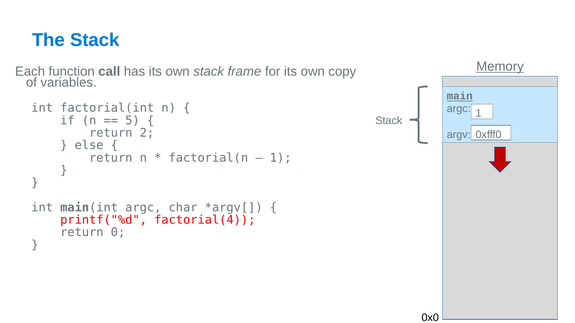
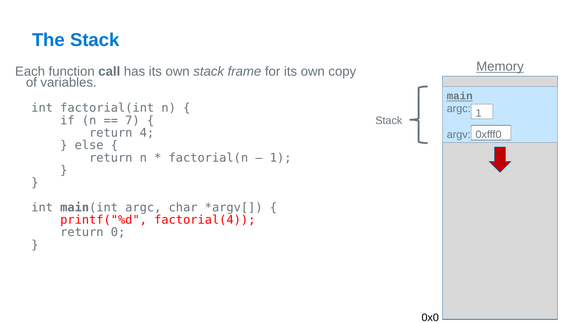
5: 5 -> 7
return 2: 2 -> 4
